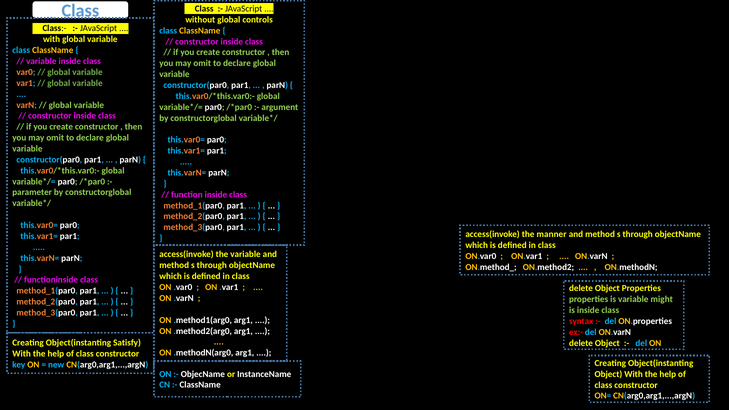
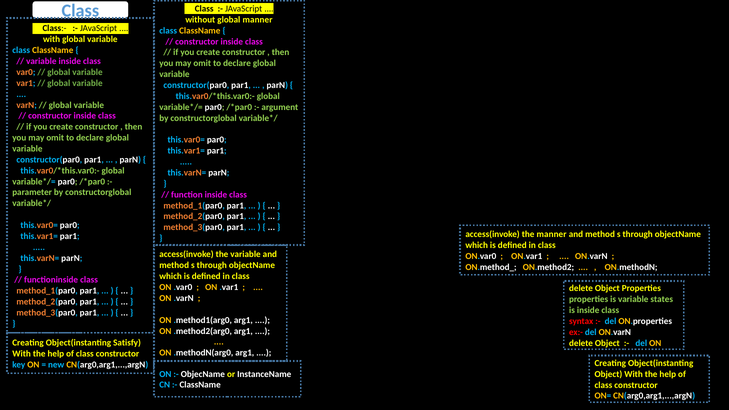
global controls: controls -> manner
might: might -> states
